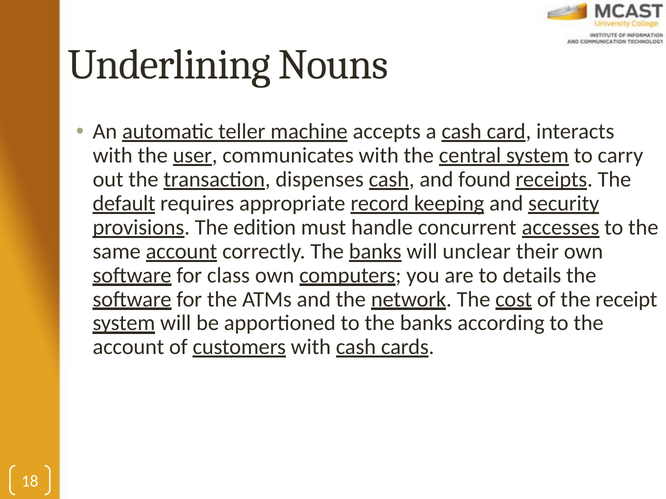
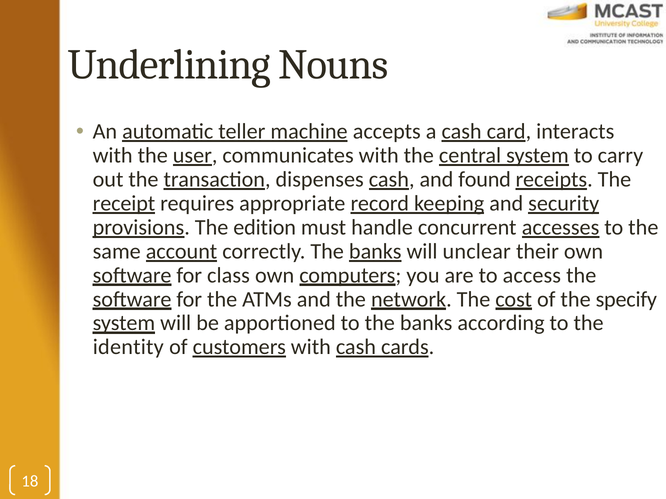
default: default -> receipt
details: details -> access
receipt: receipt -> specify
account at (128, 347): account -> identity
